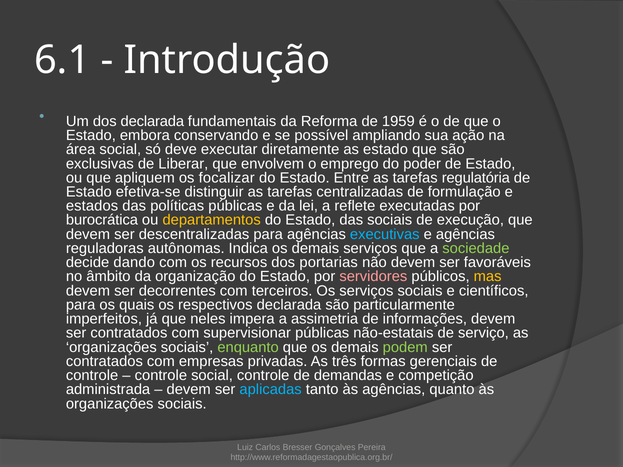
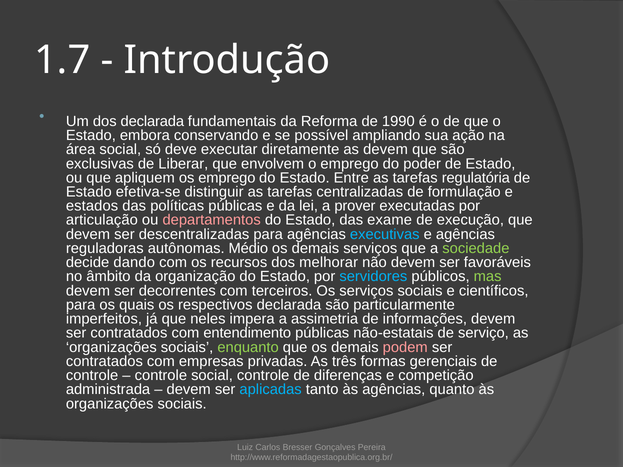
6.1: 6.1 -> 1.7
1959: 1959 -> 1990
as estado: estado -> devem
os focalizar: focalizar -> emprego
reflete: reflete -> prover
burocrática: burocrática -> articulação
departamentos colour: yellow -> pink
das sociais: sociais -> exame
Indica: Indica -> Médio
portarias: portarias -> melhorar
servidores colour: pink -> light blue
mas colour: yellow -> light green
supervisionar: supervisionar -> entendimento
podem colour: light green -> pink
demandas: demandas -> diferenças
